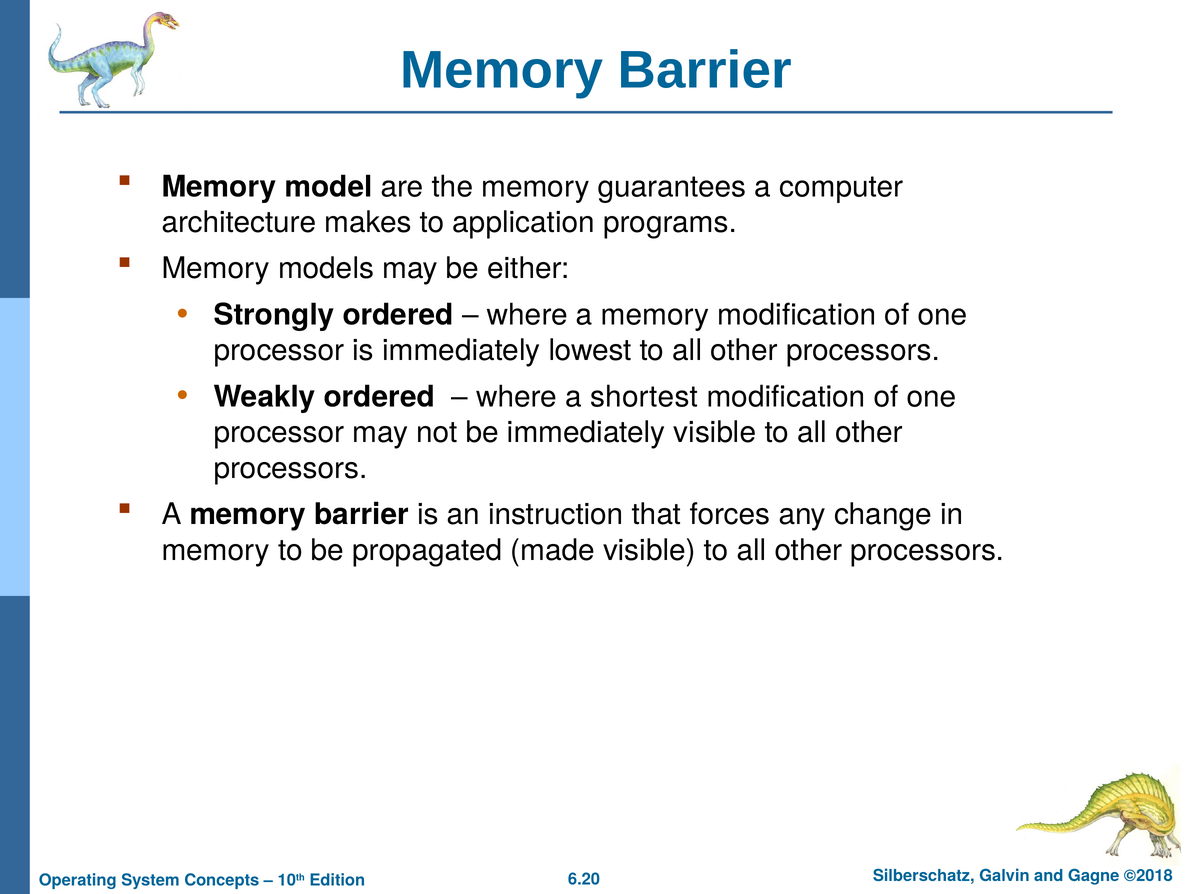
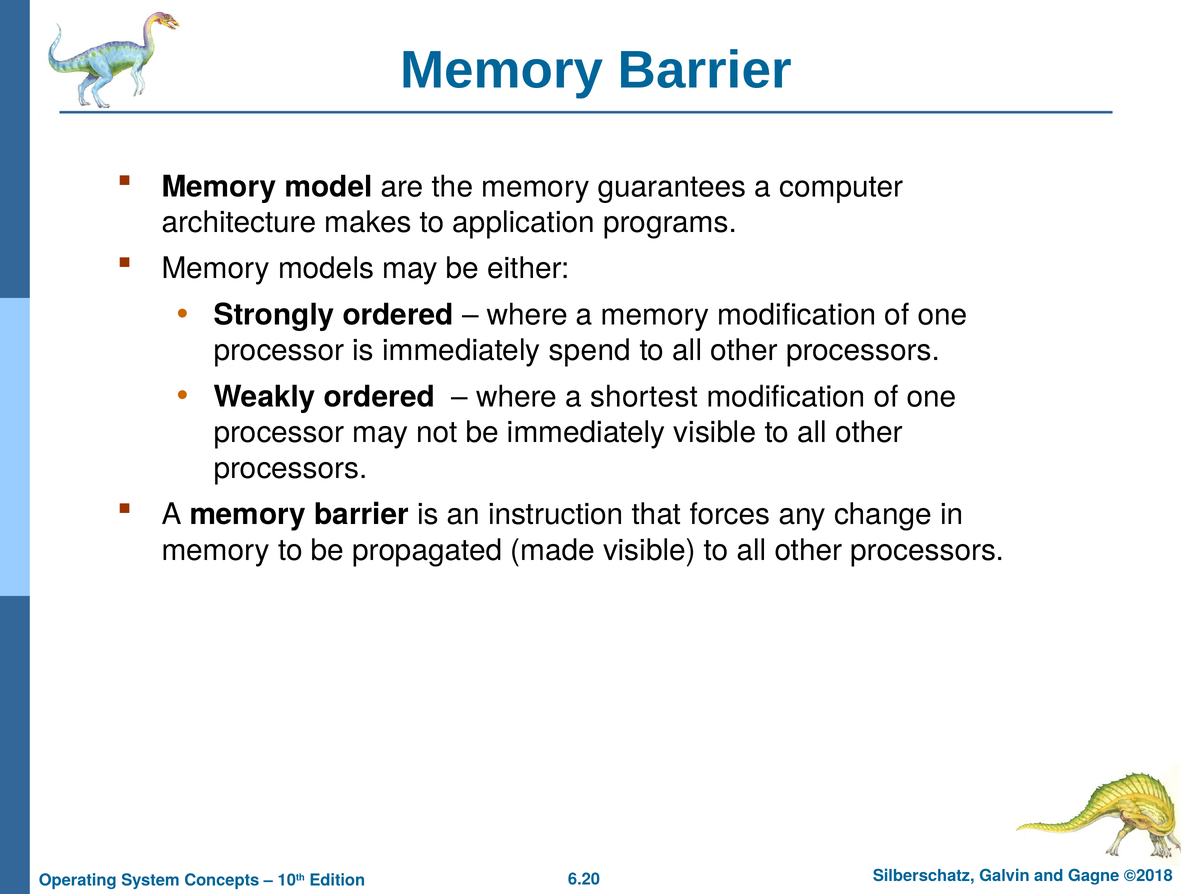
lowest: lowest -> spend
